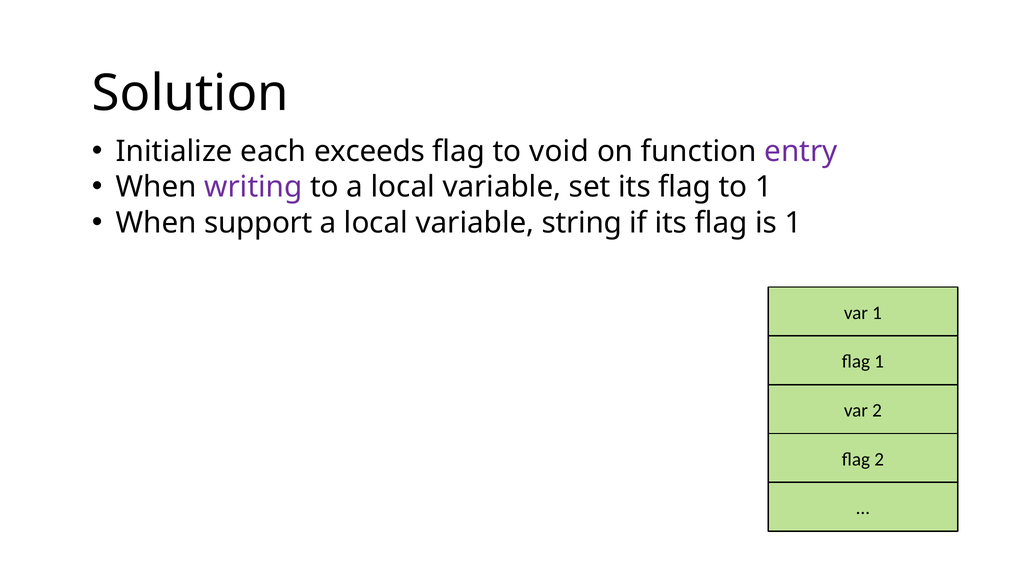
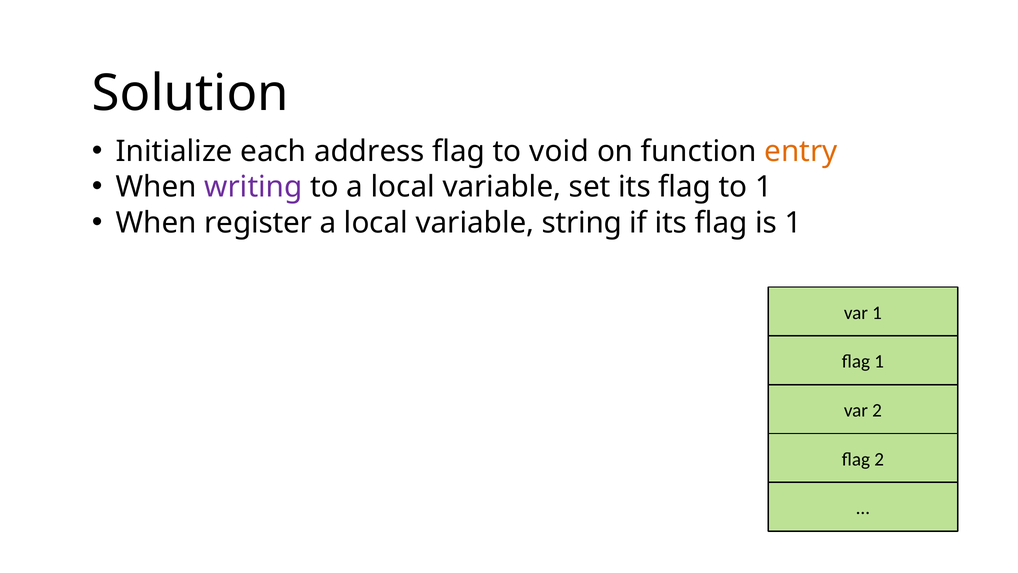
exceeds: exceeds -> address
entry colour: purple -> orange
support: support -> register
